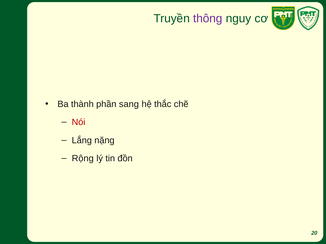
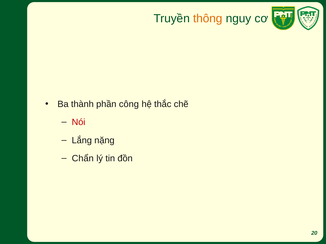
thông colour: purple -> orange
sang: sang -> công
Rộng: Rộng -> Chẩn
